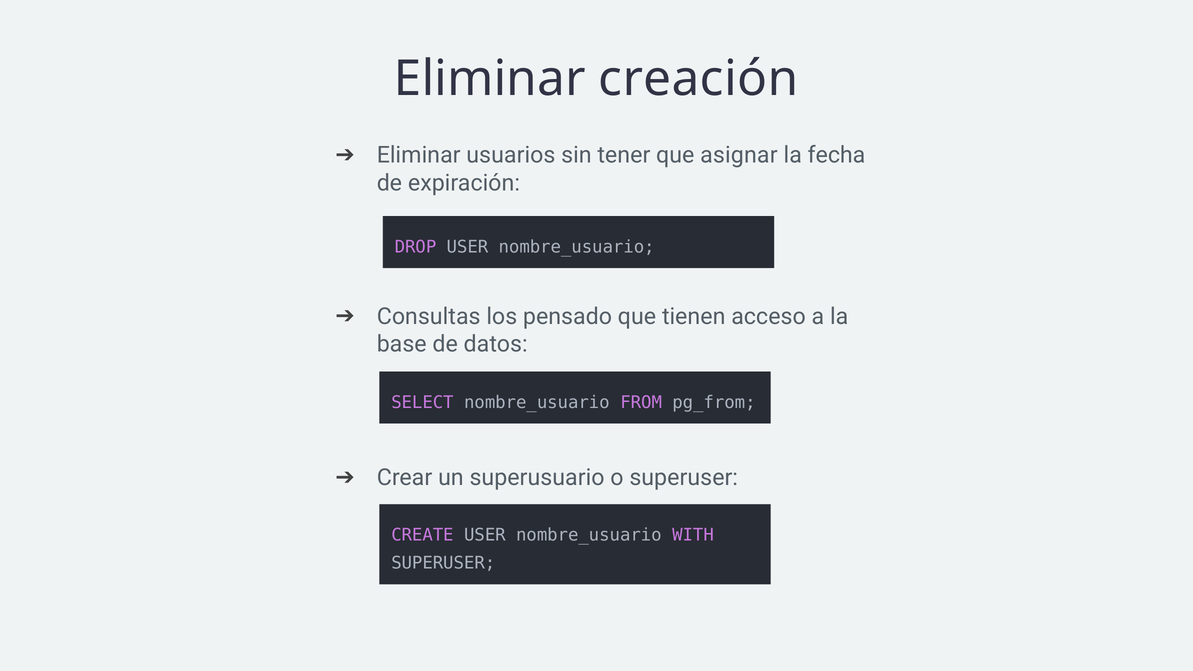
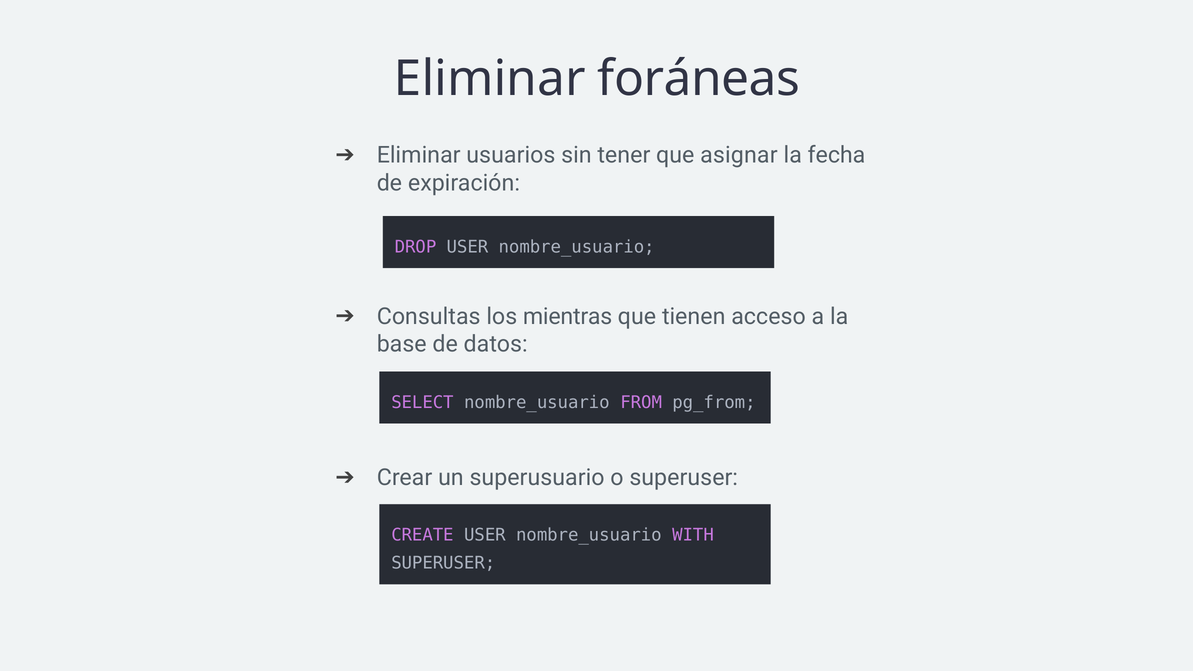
creación: creación -> foráneas
pensado: pensado -> mientras
